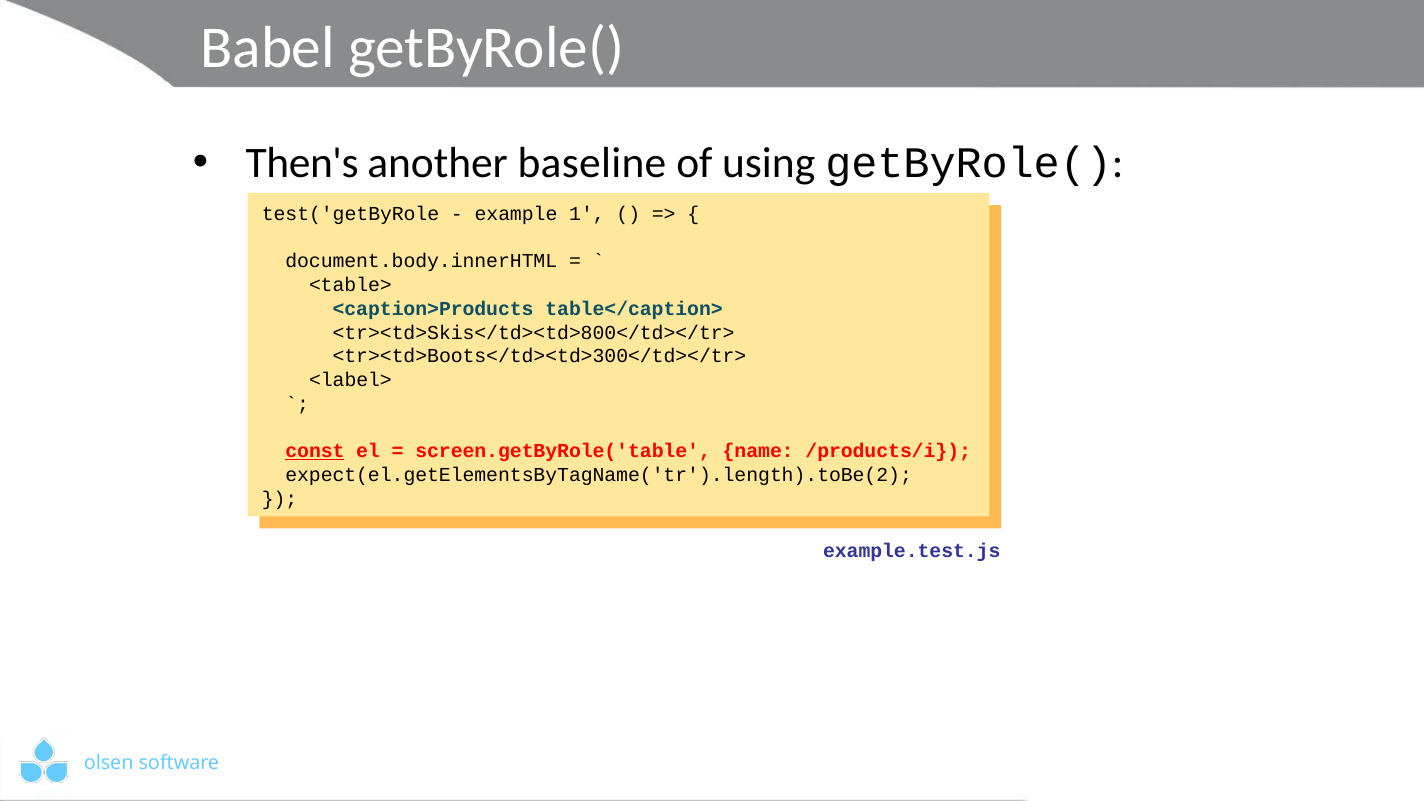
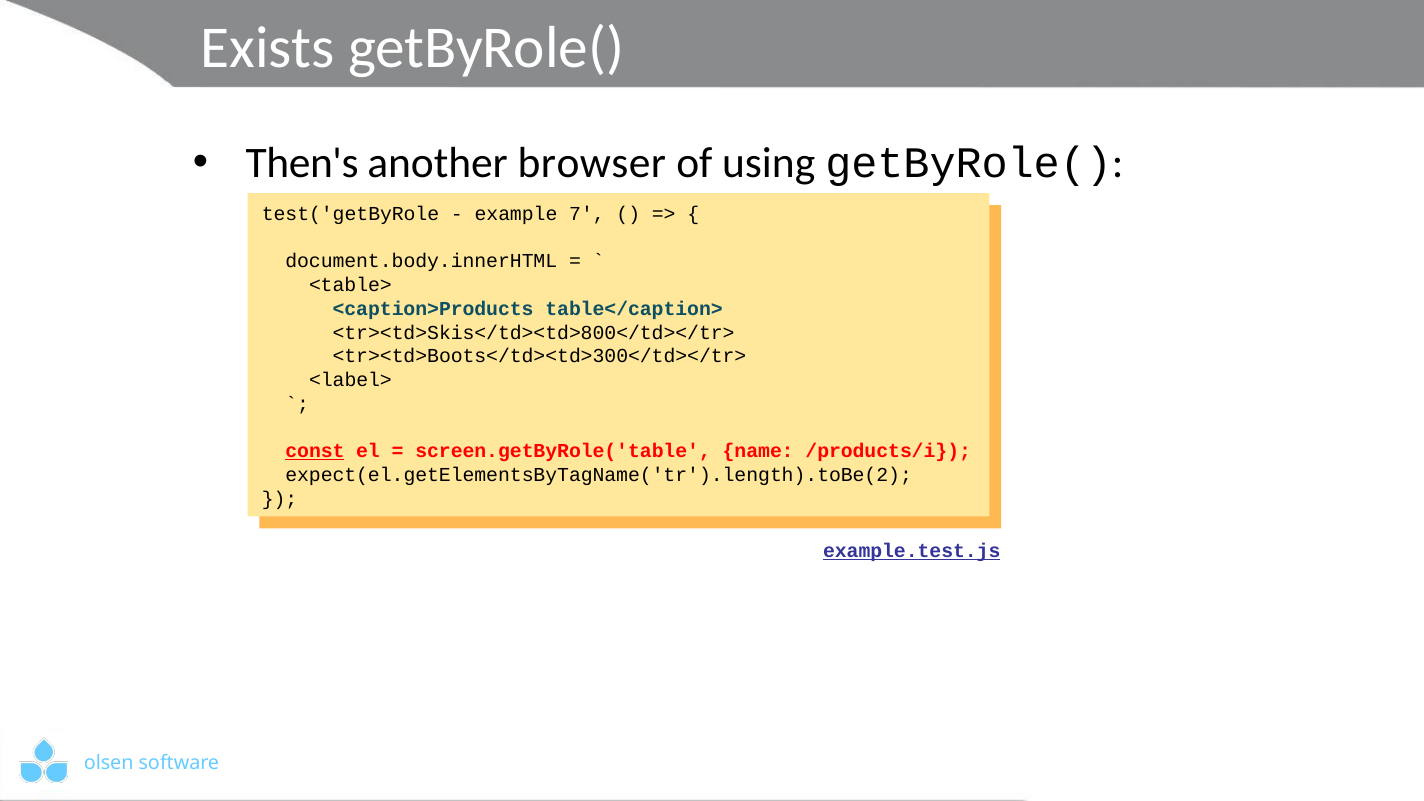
Babel: Babel -> Exists
baseline: baseline -> browser
1: 1 -> 7
example.test.js underline: none -> present
